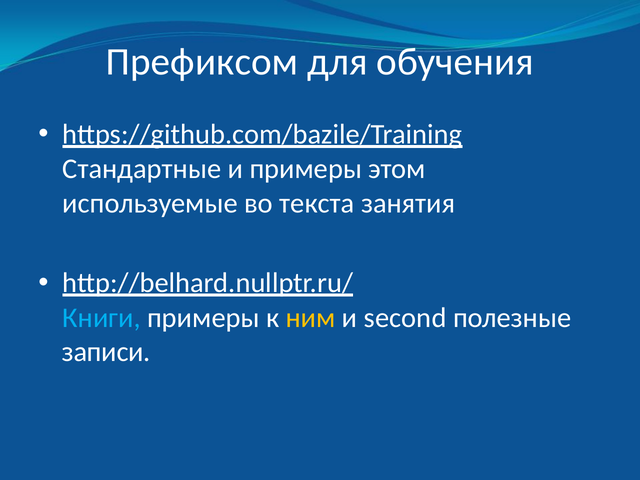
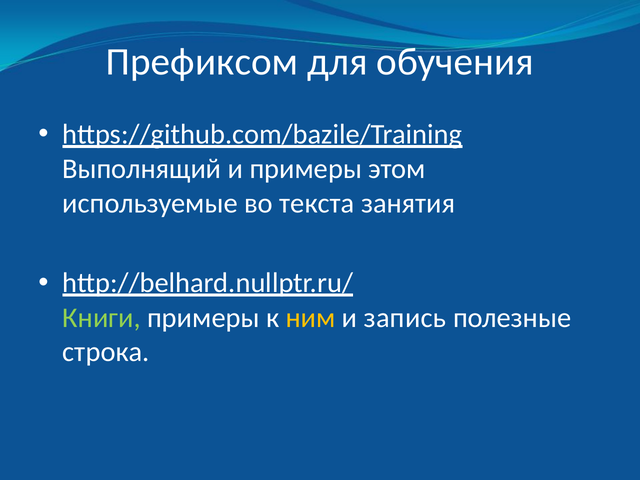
Стандартные: Стандартные -> Выполнящий
Книги colour: light blue -> light green
second: second -> запись
записи: записи -> строка
